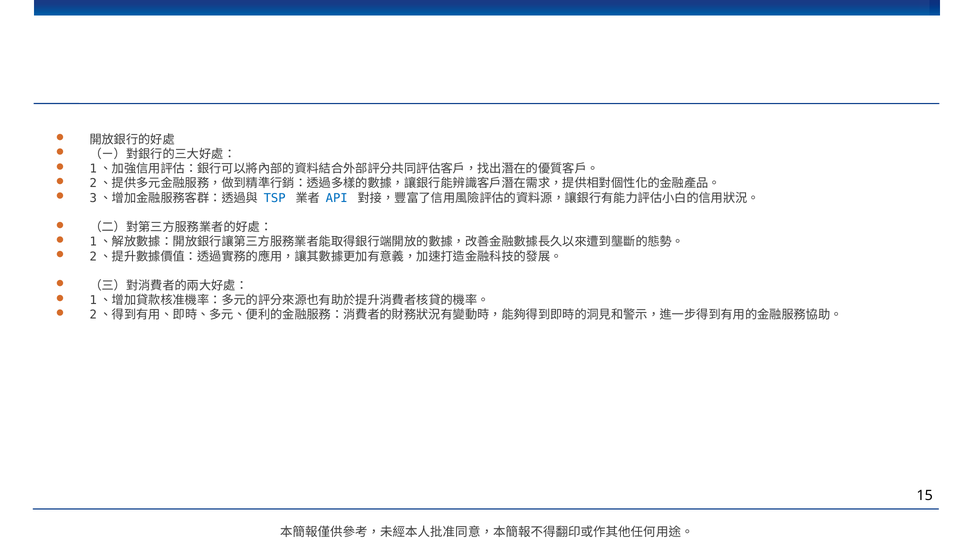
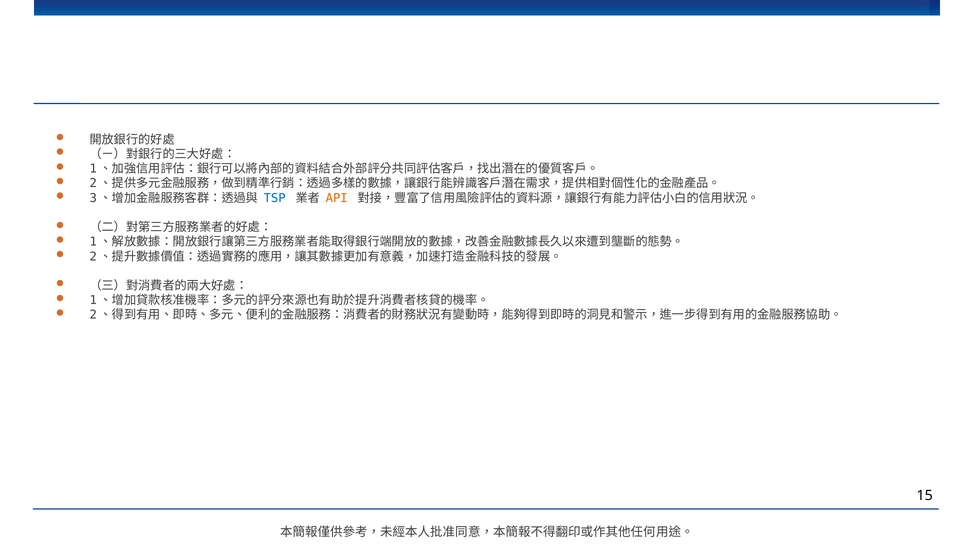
API colour: blue -> orange
